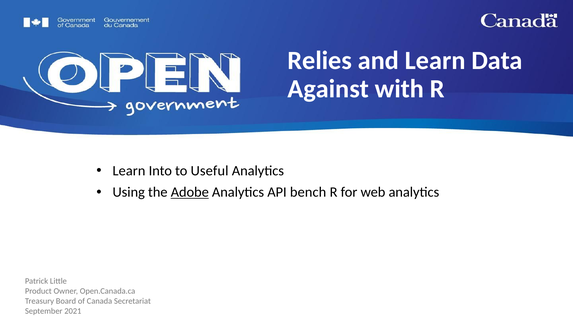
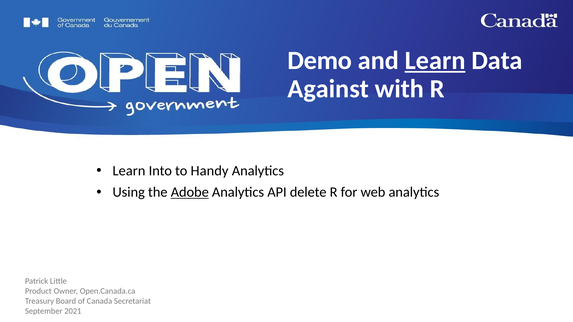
Relies: Relies -> Demo
Learn at (435, 61) underline: none -> present
Useful: Useful -> Handy
bench: bench -> delete
